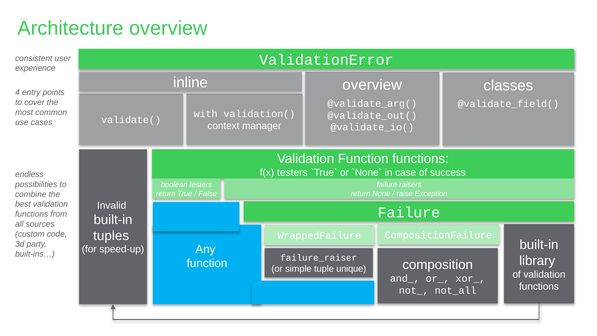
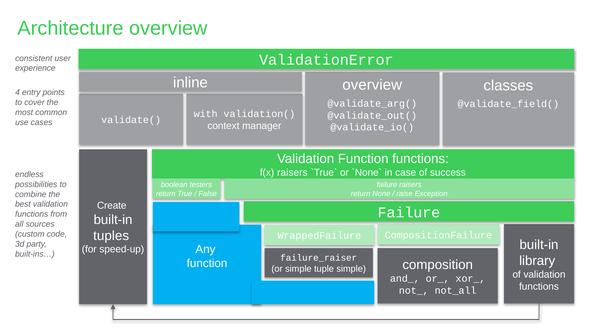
f(x testers: testers -> raisers
Invalid: Invalid -> Create
tuple unique: unique -> simple
